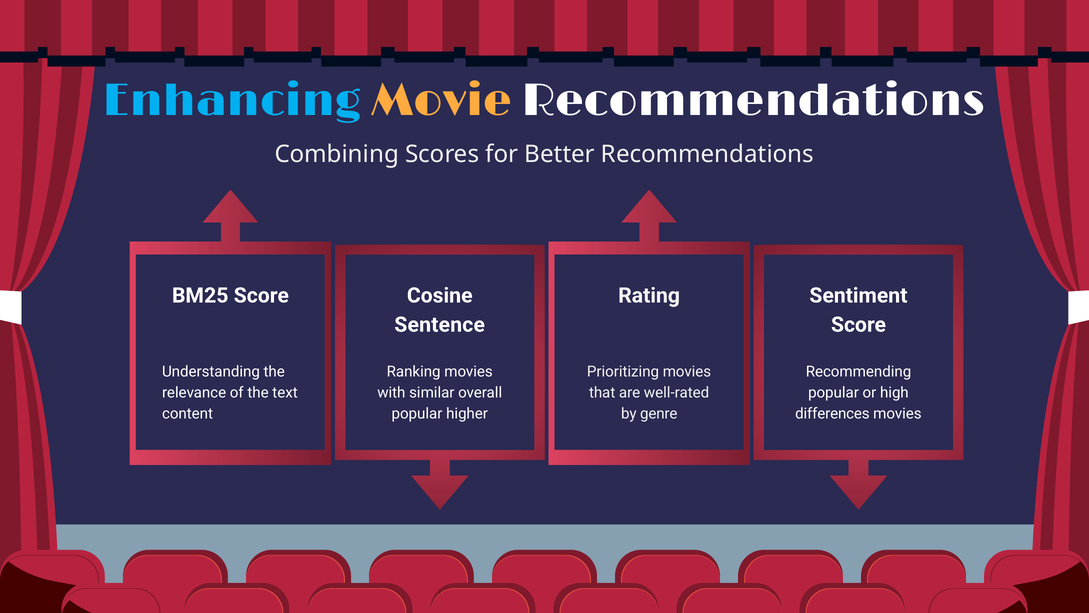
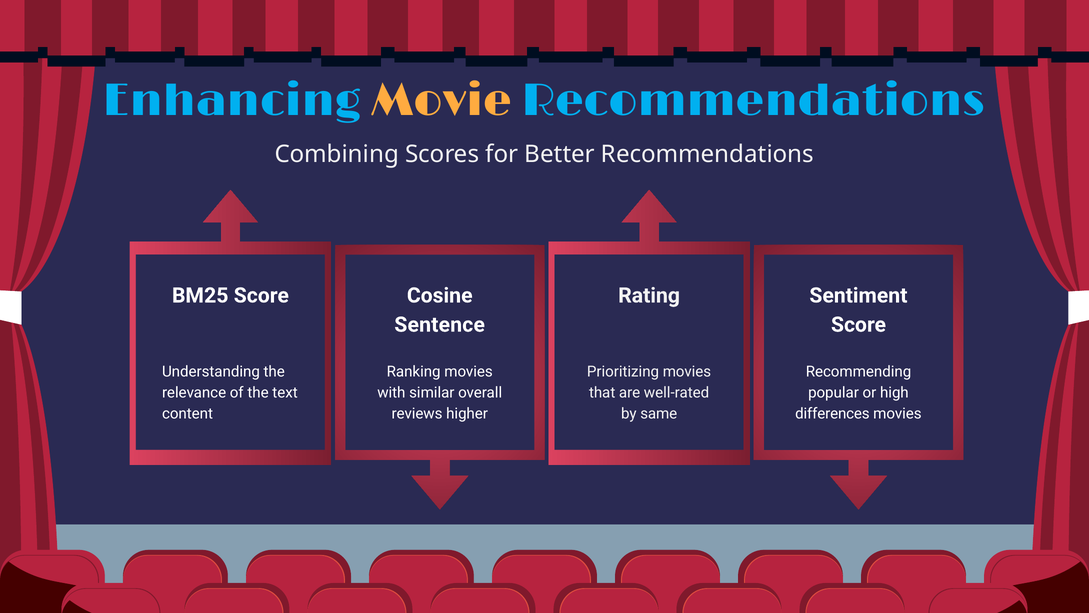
Recommendations at (753, 100) colour: white -> light blue
popular at (417, 413): popular -> reviews
genre: genre -> same
